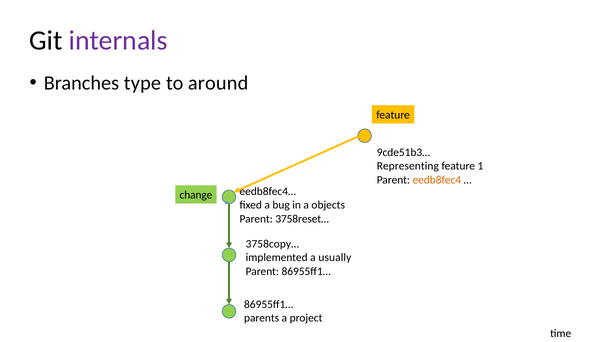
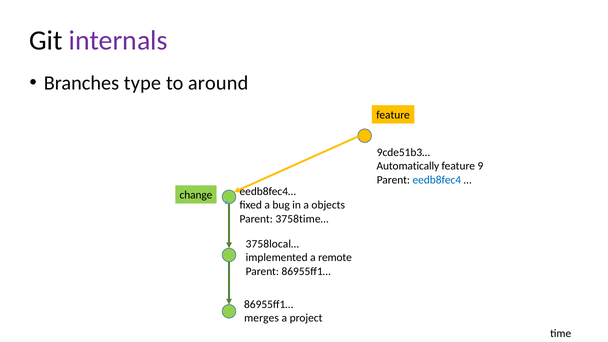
Representing: Representing -> Automatically
1: 1 -> 9
eedb8fec4 colour: orange -> blue
3758reset…: 3758reset… -> 3758time…
3758copy…: 3758copy… -> 3758local…
usually: usually -> remote
parents: parents -> merges
